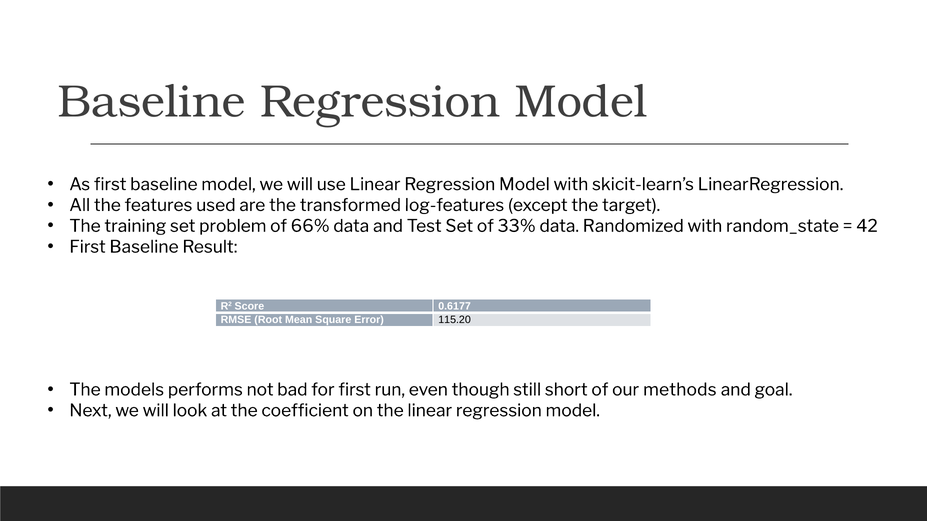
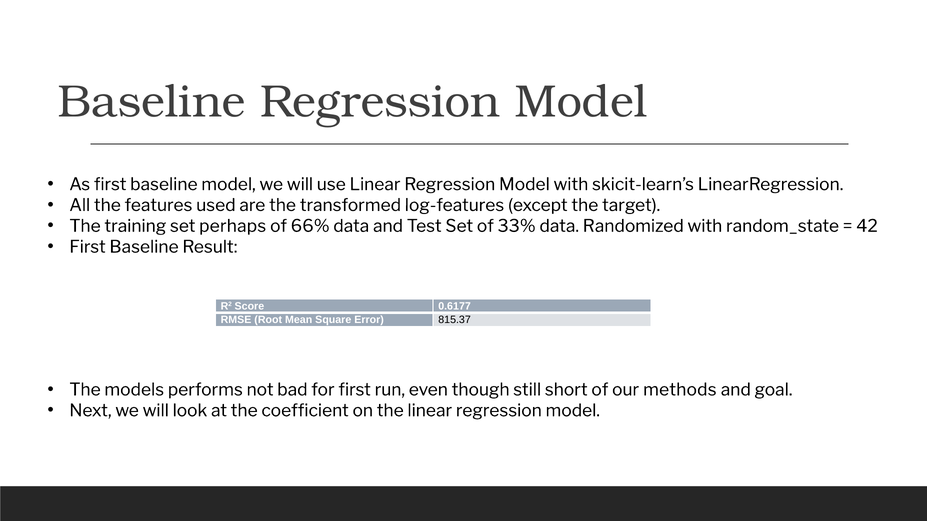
problem: problem -> perhaps
115.20: 115.20 -> 815.37
